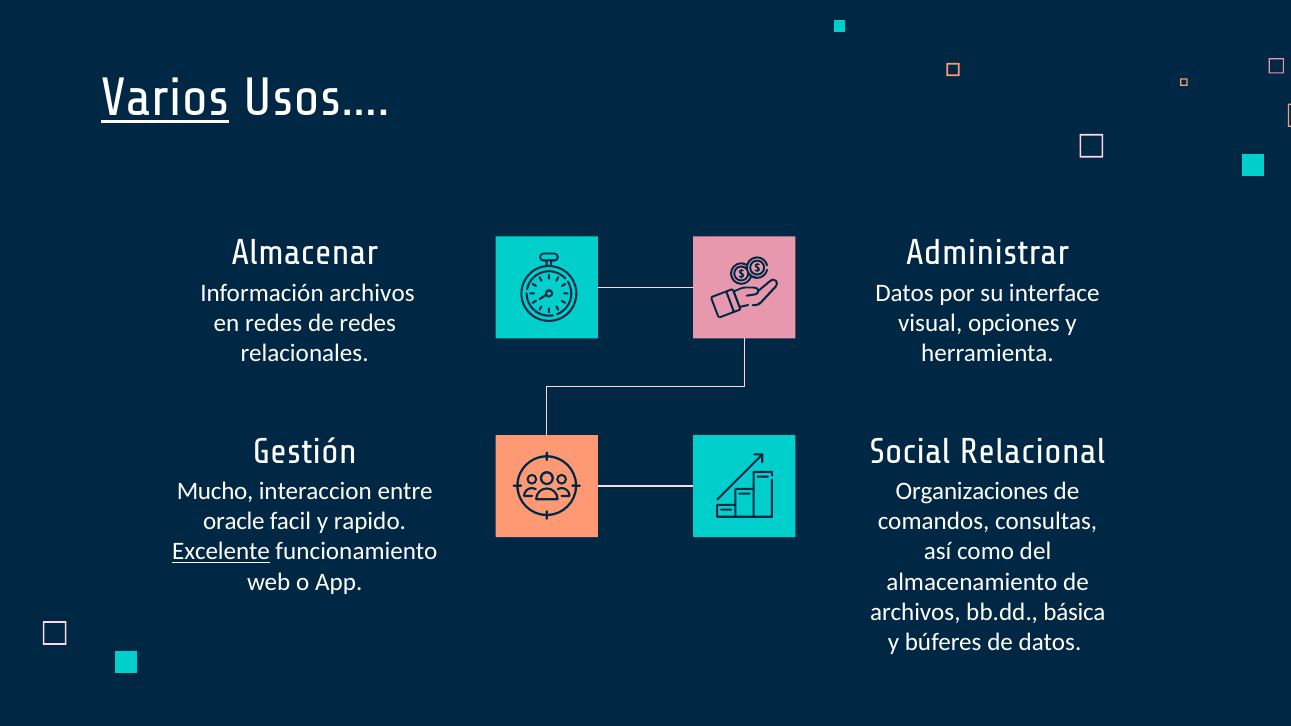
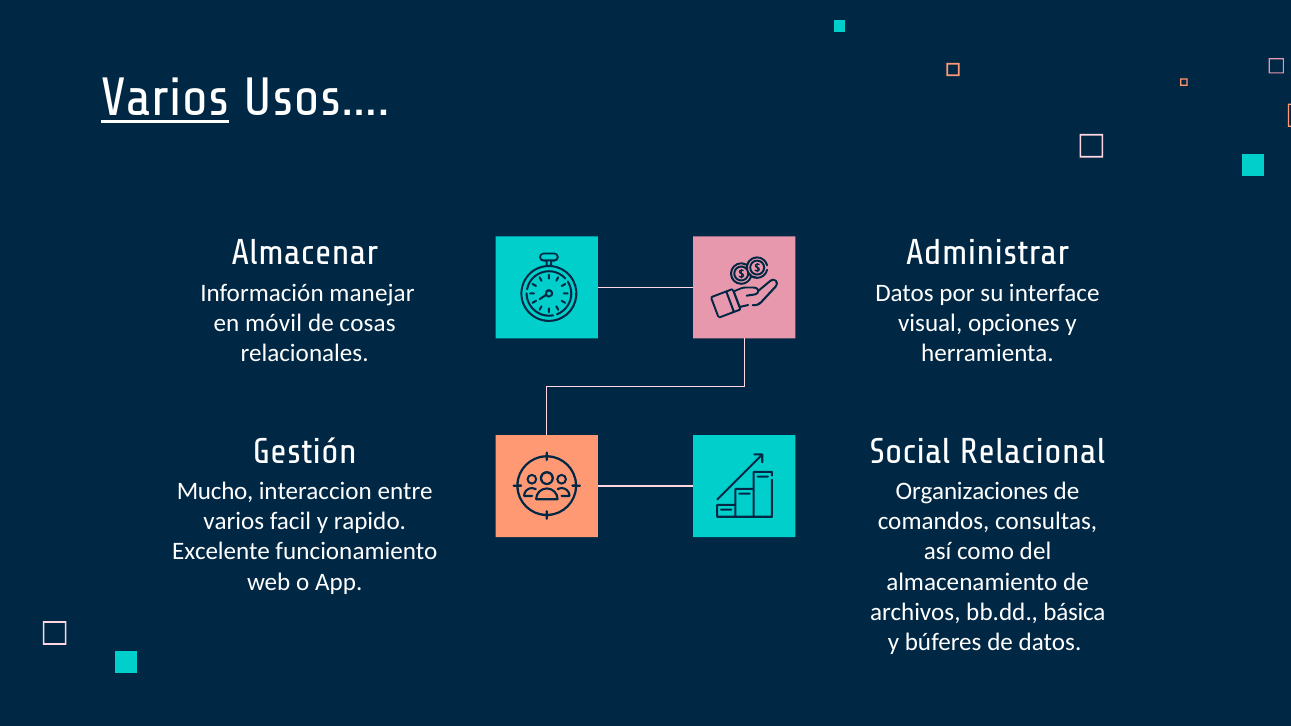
Información archivos: archivos -> manejar
en redes: redes -> móvil
de redes: redes -> cosas
oracle at (234, 522): oracle -> varios
Excelente underline: present -> none
